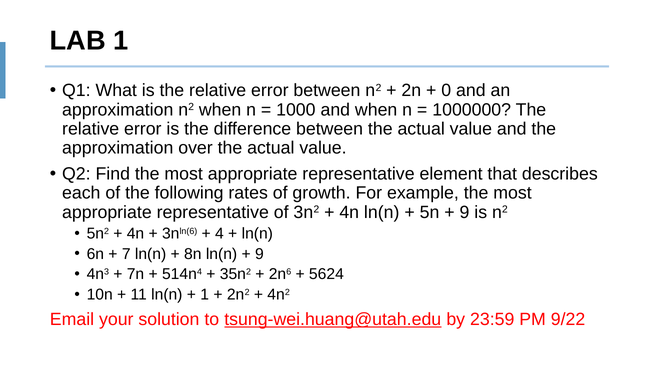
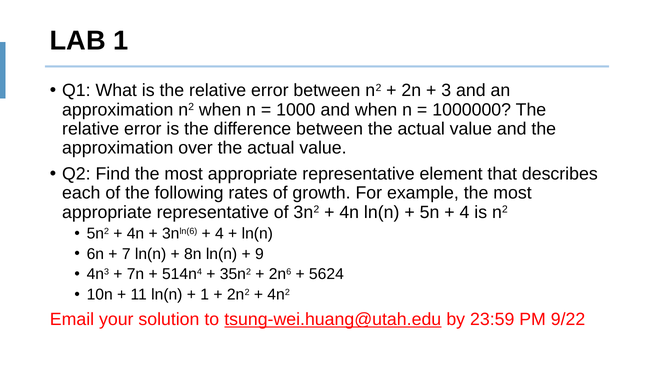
0: 0 -> 3
9 at (465, 212): 9 -> 4
